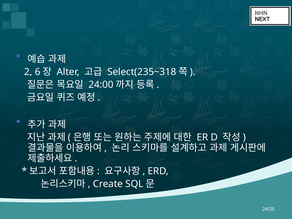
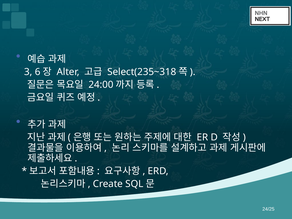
2: 2 -> 3
